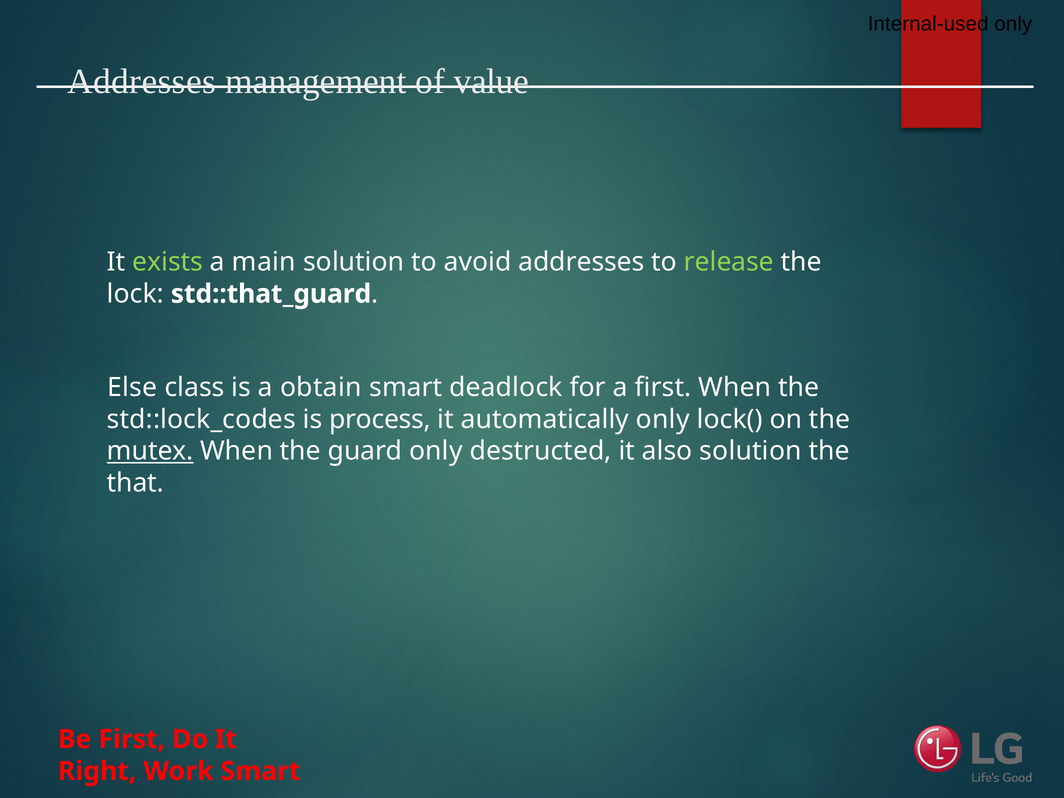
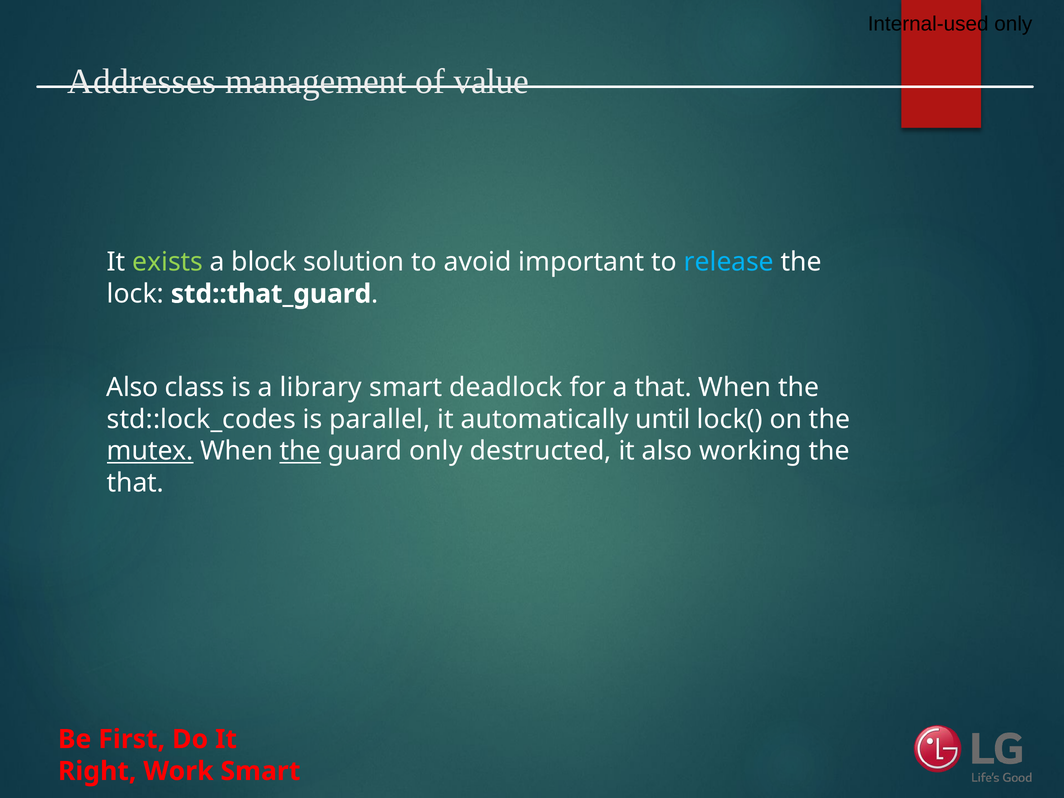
main: main -> block
avoid addresses: addresses -> important
release colour: light green -> light blue
Else at (132, 387): Else -> Also
obtain: obtain -> library
a first: first -> that
process: process -> parallel
automatically only: only -> until
the at (300, 451) underline: none -> present
also solution: solution -> working
